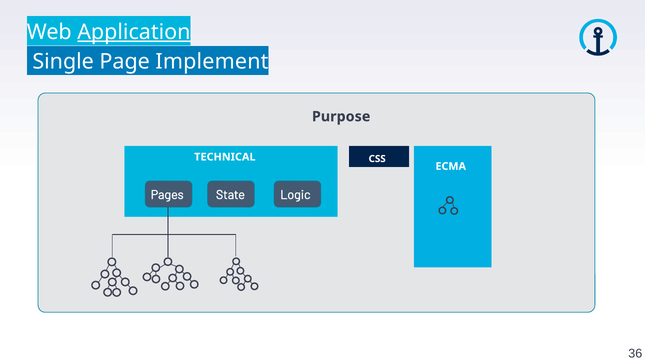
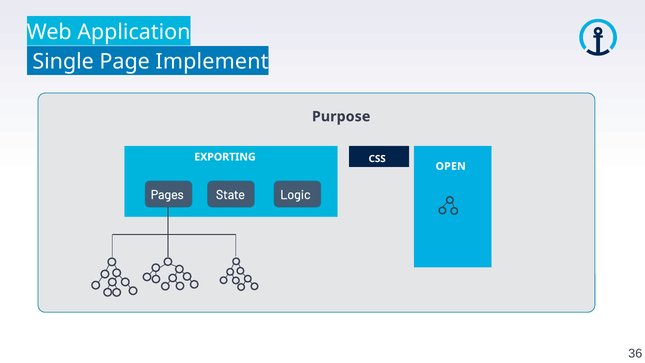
Application underline: present -> none
TECHNICAL: TECHNICAL -> EXPORTING
ECMA: ECMA -> OPEN
